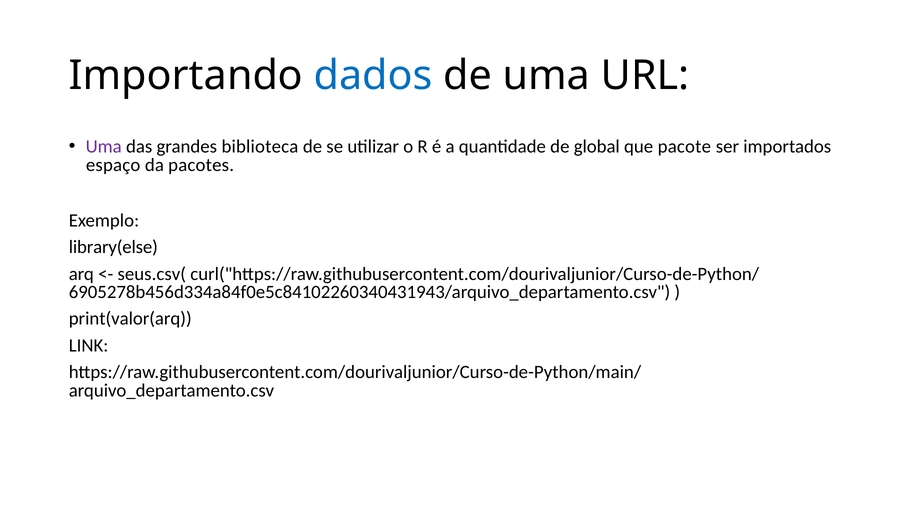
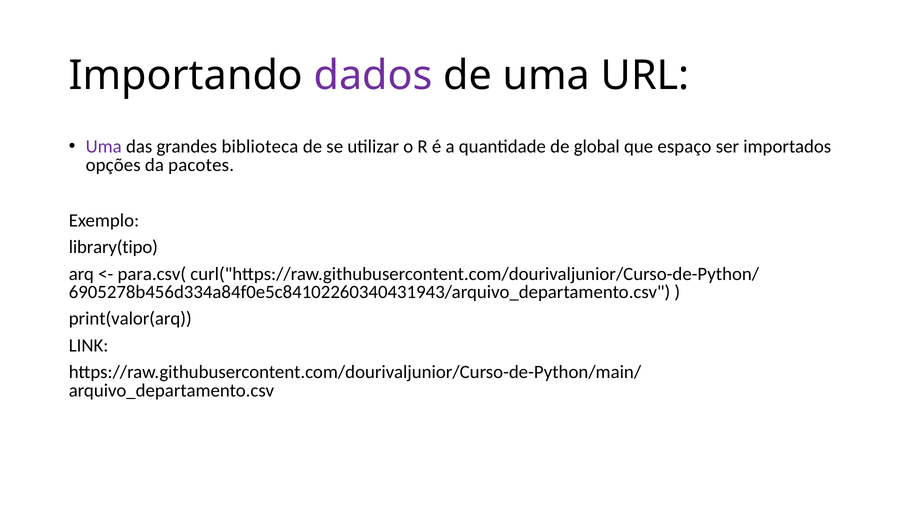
dados colour: blue -> purple
pacote: pacote -> espaço
espaço: espaço -> opções
library(else: library(else -> library(tipo
seus.csv(: seus.csv( -> para.csv(
